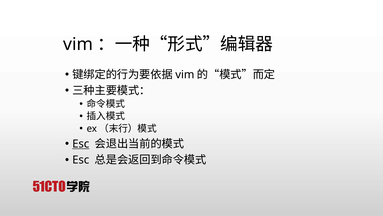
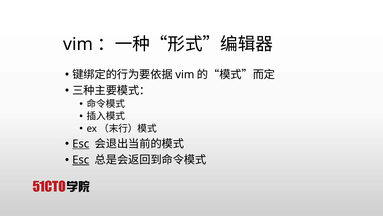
Esc at (81, 160) underline: none -> present
